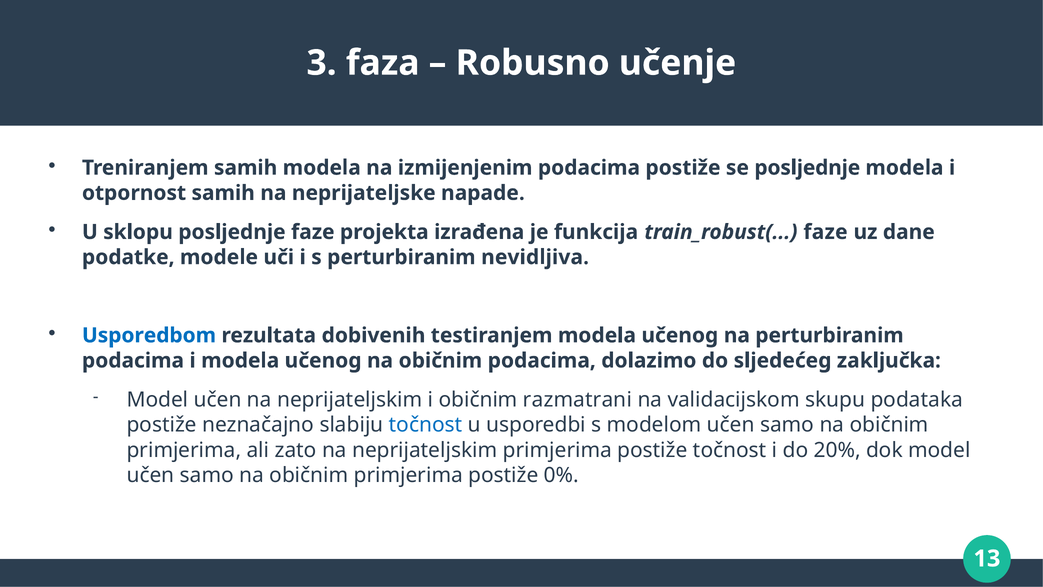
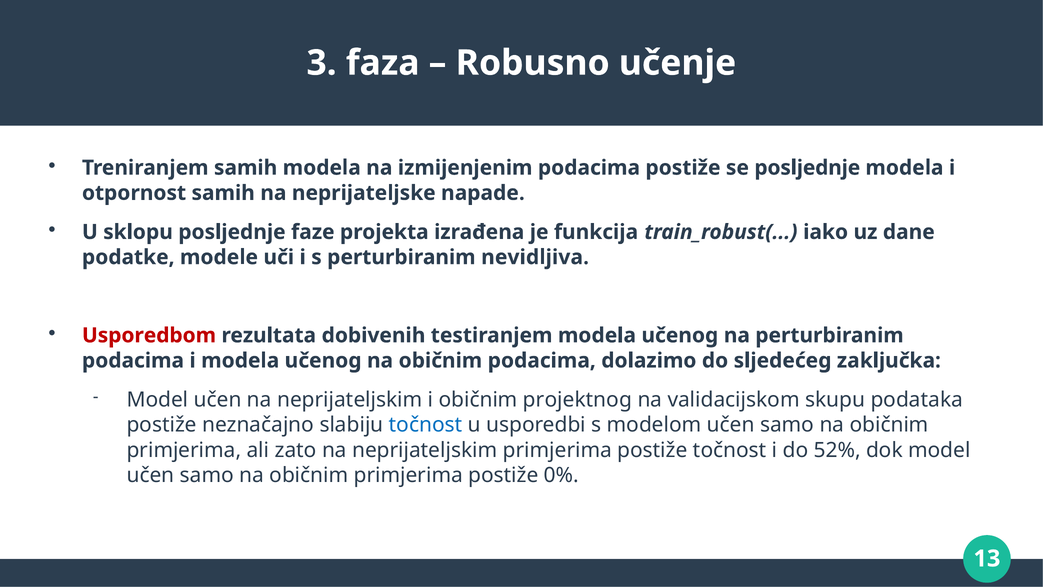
train_robust( faze: faze -> iako
Usporedbom colour: blue -> red
razmatrani: razmatrani -> projektnog
20%: 20% -> 52%
